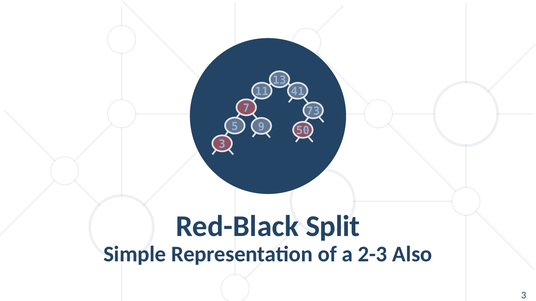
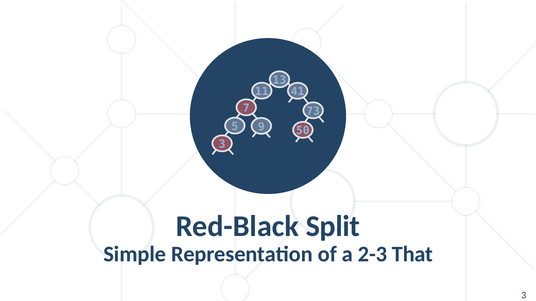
Also: Also -> That
